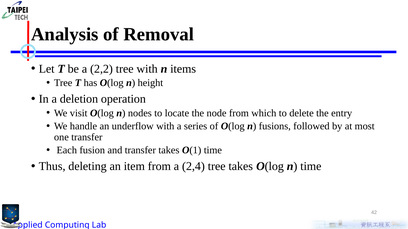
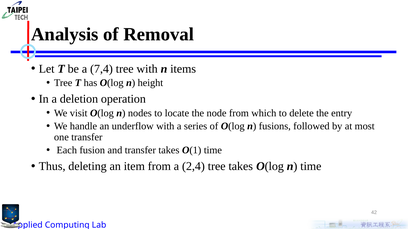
2,2: 2,2 -> 7,4
